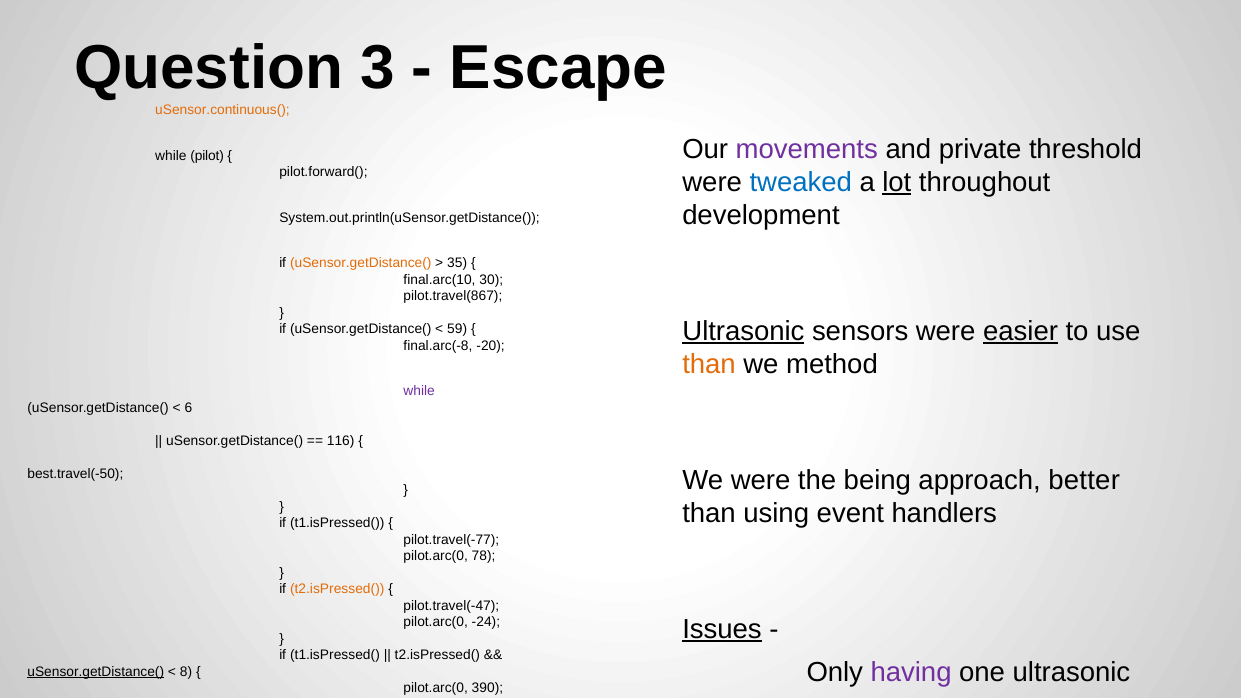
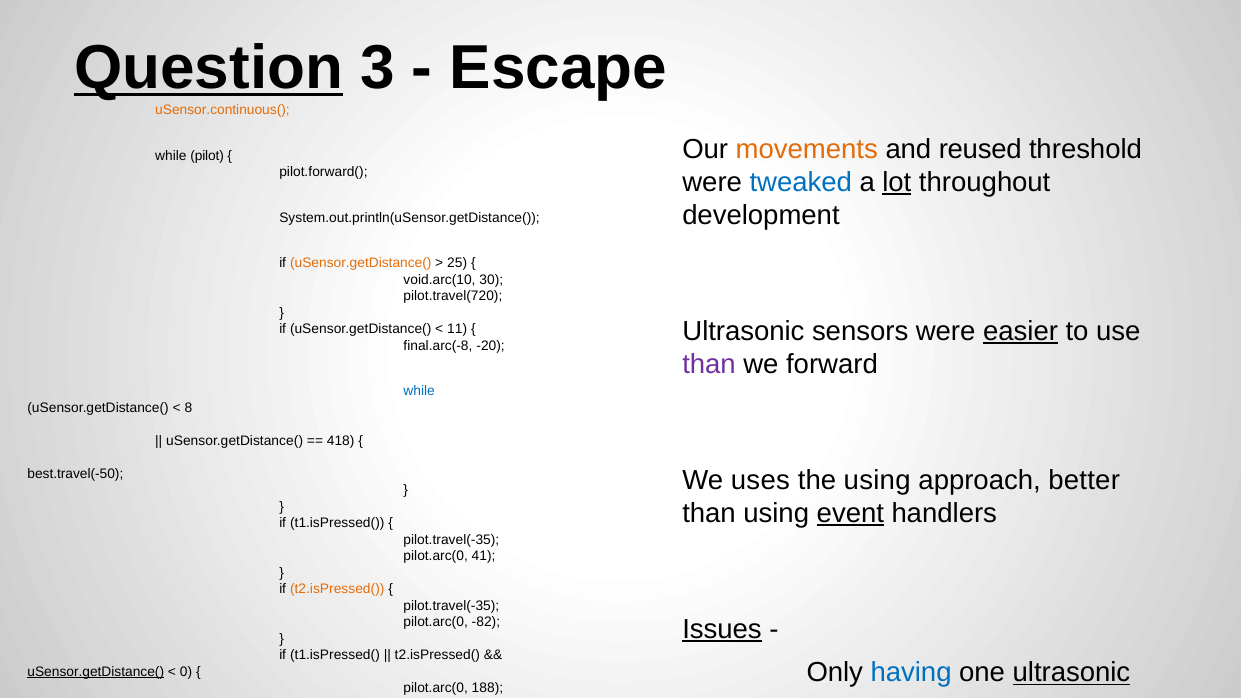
Question underline: none -> present
movements colour: purple -> orange
private: private -> reused
35: 35 -> 25
final.arc(10: final.arc(10 -> void.arc(10
pilot.travel(867: pilot.travel(867 -> pilot.travel(720
Ultrasonic at (743, 331) underline: present -> none
59: 59 -> 11
than at (709, 364) colour: orange -> purple
method: method -> forward
while at (419, 391) colour: purple -> blue
6: 6 -> 8
116: 116 -> 418
We were: were -> uses
the being: being -> using
event underline: none -> present
pilot.travel(-77 at (451, 540): pilot.travel(-77 -> pilot.travel(-35
78: 78 -> 41
pilot.travel(-47 at (451, 606): pilot.travel(-47 -> pilot.travel(-35
-24: -24 -> -82
having colour: purple -> blue
ultrasonic at (1071, 673) underline: none -> present
8: 8 -> 0
390: 390 -> 188
